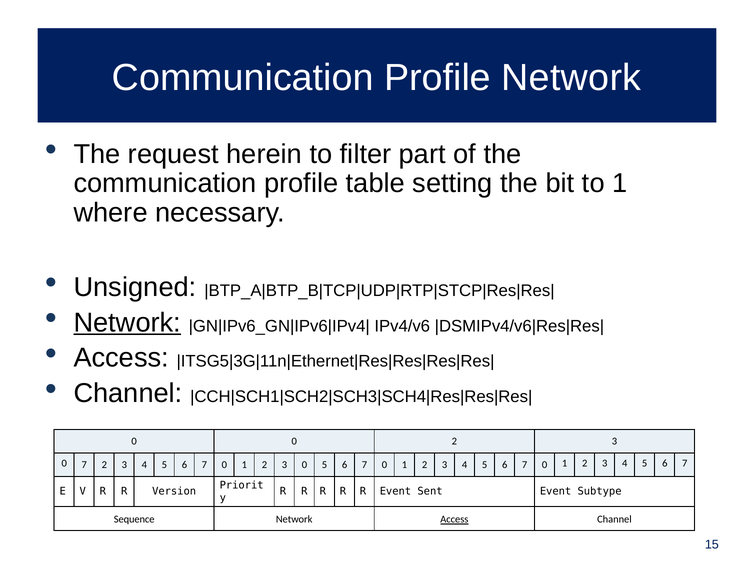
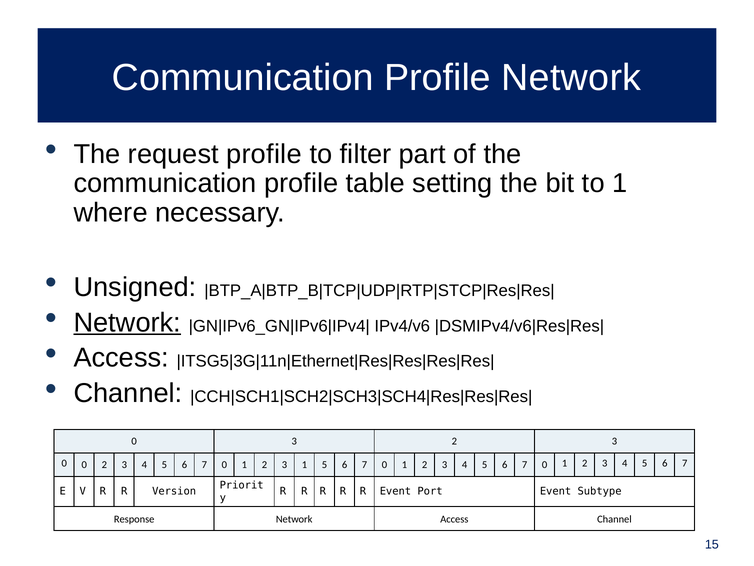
request herein: herein -> profile
0 0: 0 -> 3
0 7: 7 -> 0
1 2 3 0: 0 -> 1
Sent: Sent -> Port
Sequence: Sequence -> Response
Access at (454, 519) underline: present -> none
